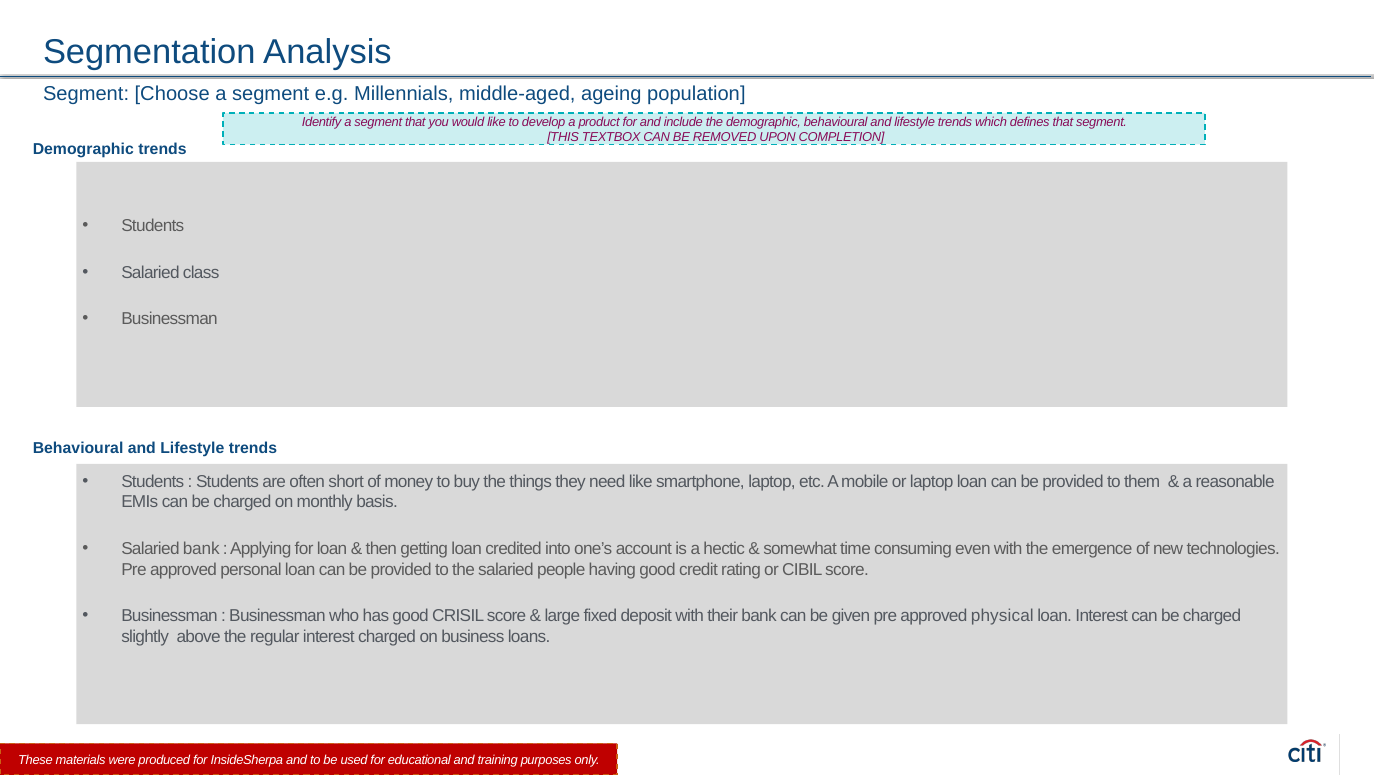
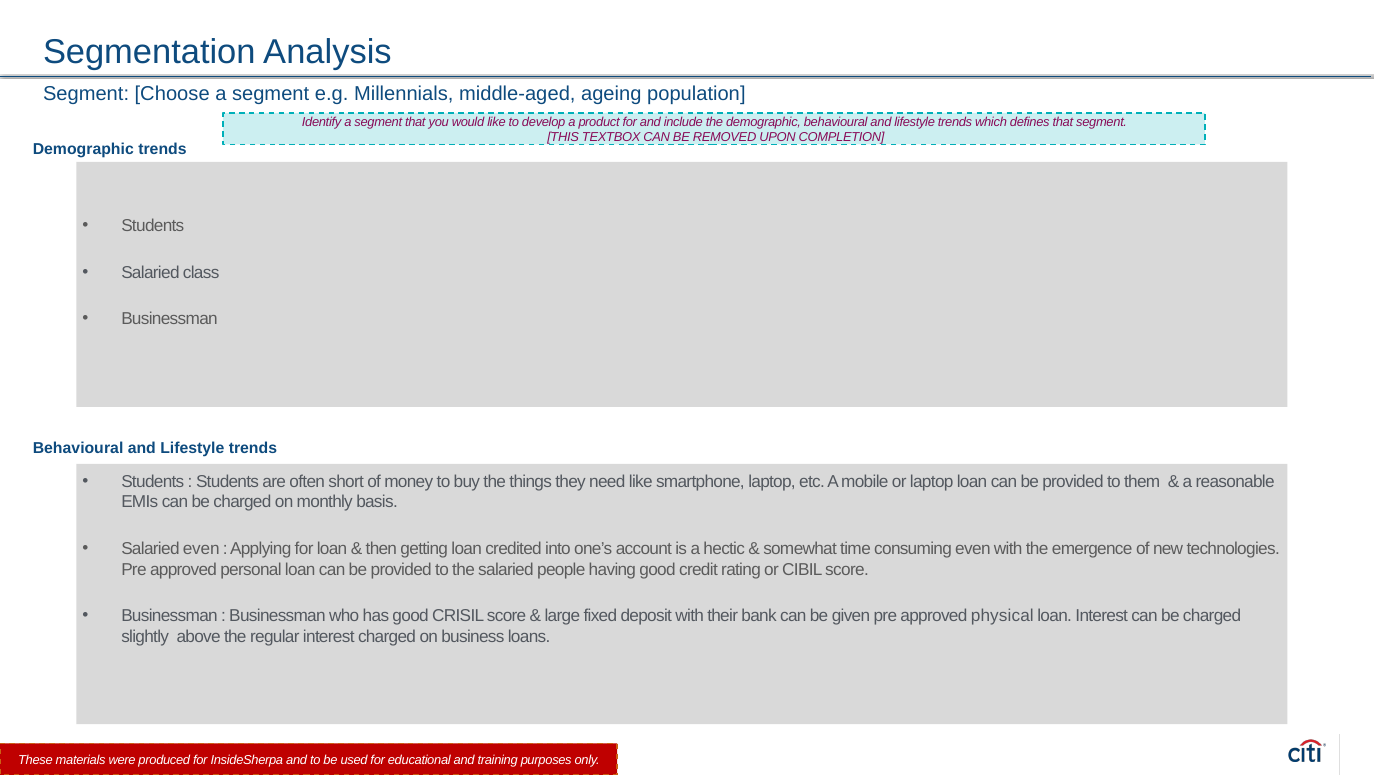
Salaried bank: bank -> even
